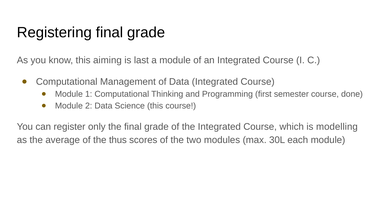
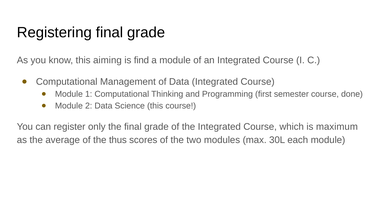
last: last -> find
modelling: modelling -> maximum
